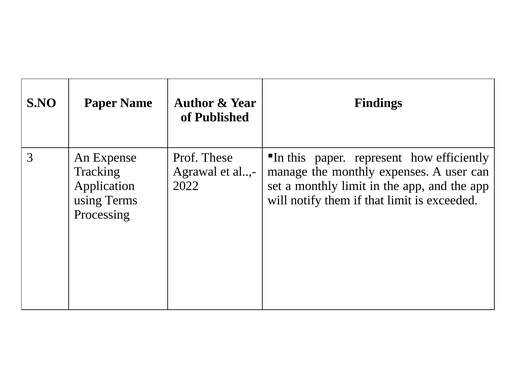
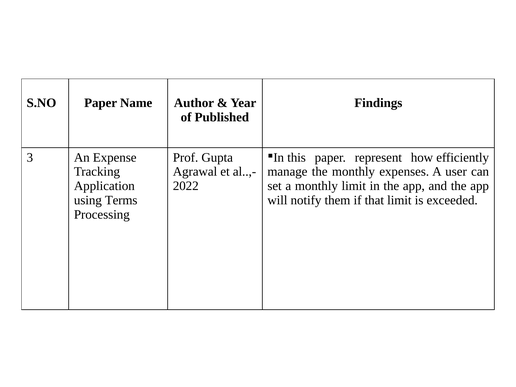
These: These -> Gupta
